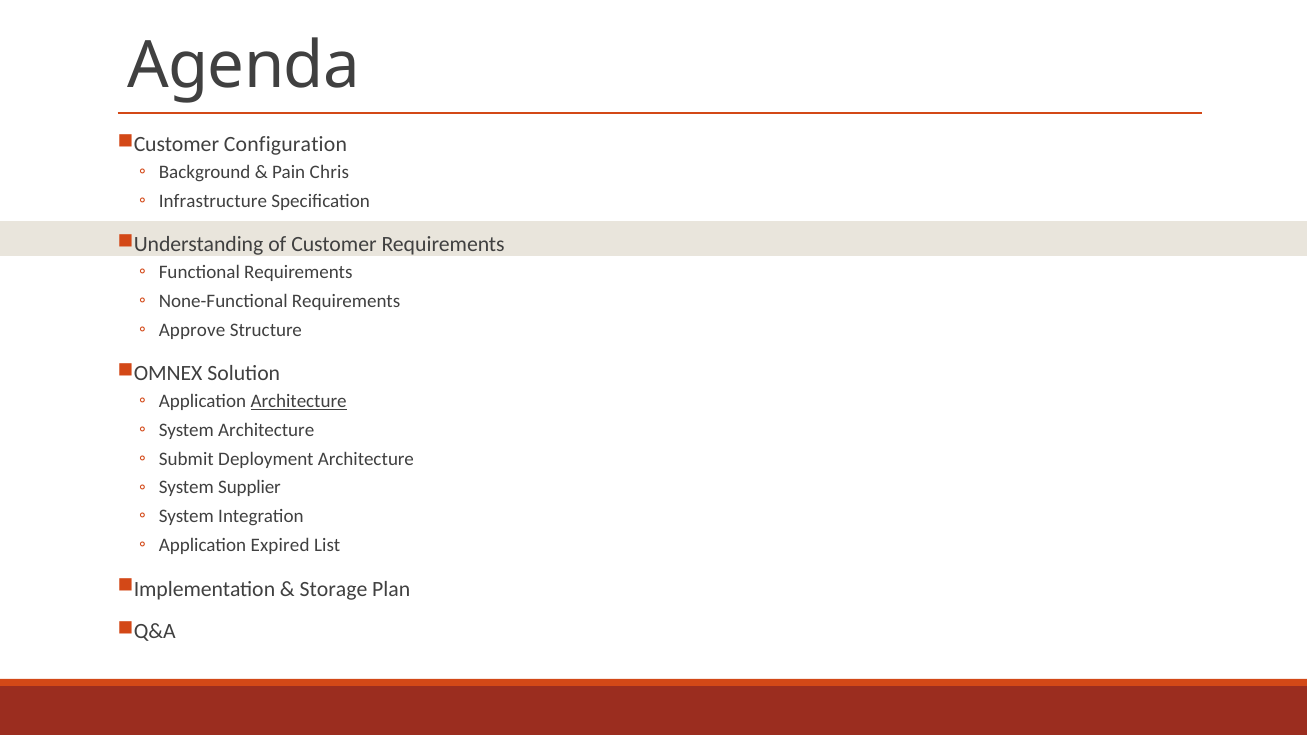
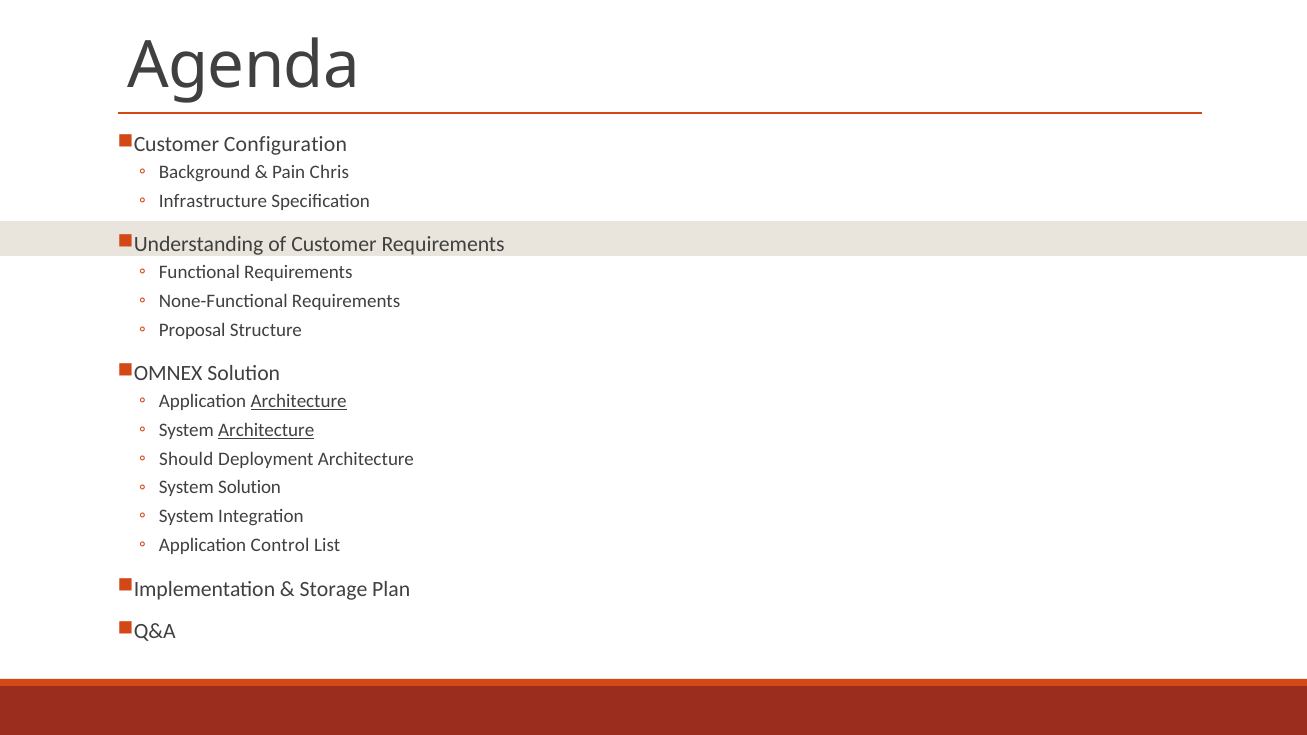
Approve: Approve -> Proposal
Architecture at (266, 430) underline: none -> present
Submit: Submit -> Should
System Supplier: Supplier -> Solution
Expired: Expired -> Control
